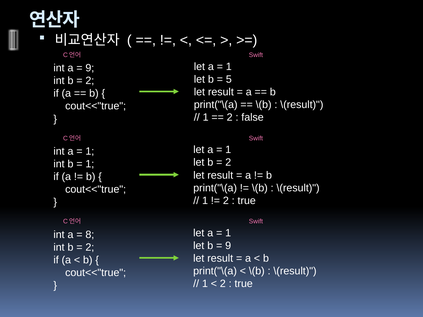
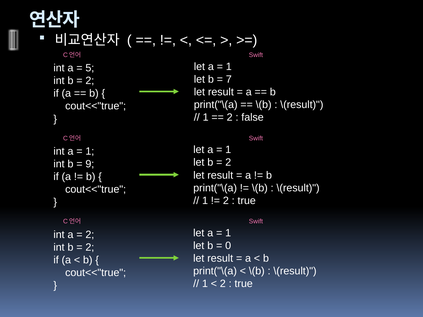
9 at (90, 68): 9 -> 5
5: 5 -> 7
1 at (90, 164): 1 -> 9
8 at (90, 235): 8 -> 2
9 at (228, 246): 9 -> 0
